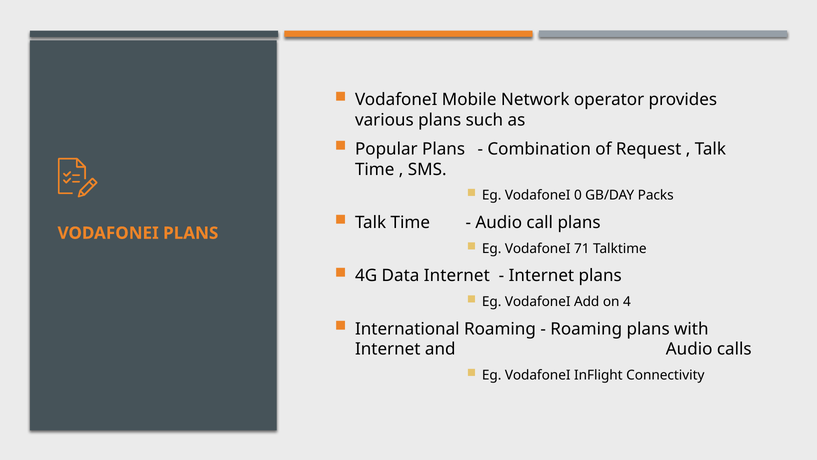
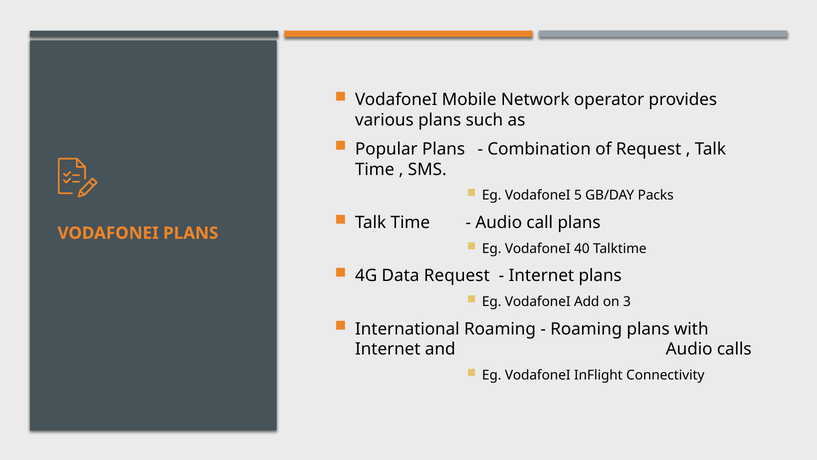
0: 0 -> 5
71: 71 -> 40
Data Internet: Internet -> Request
4: 4 -> 3
